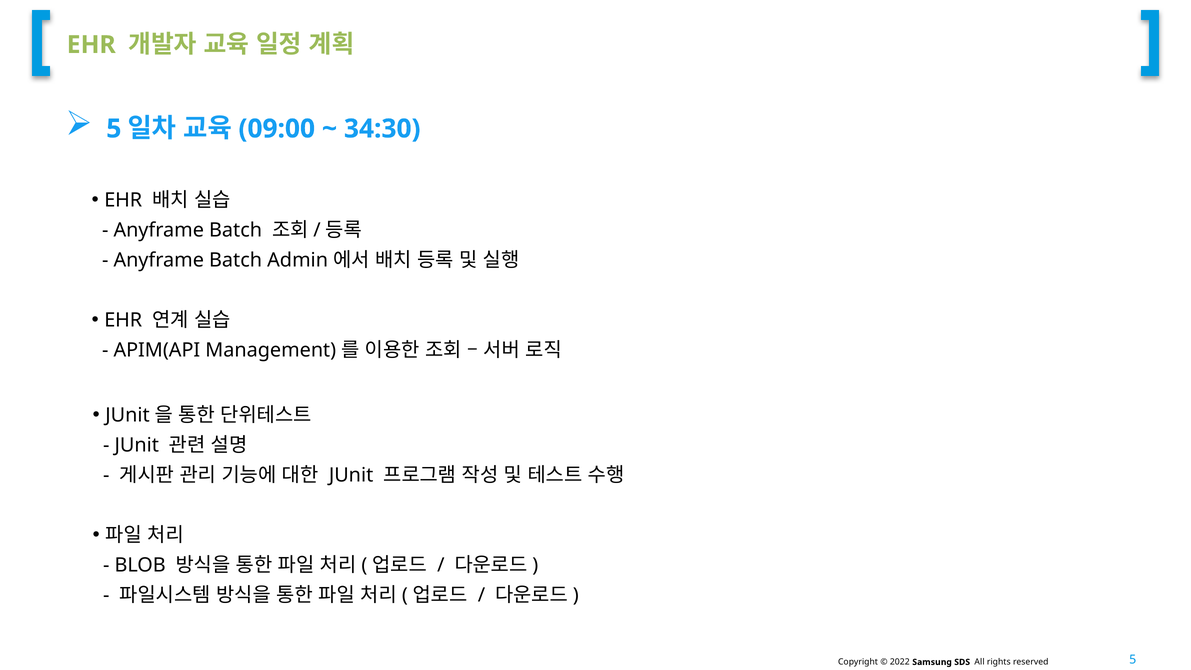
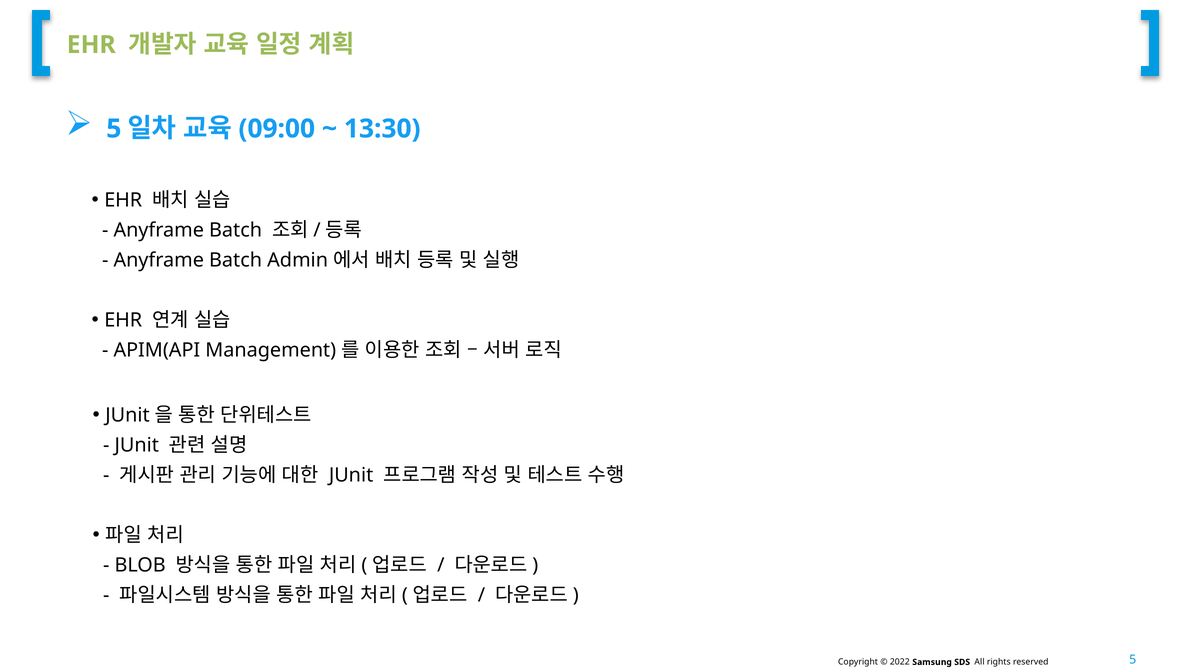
34:30: 34:30 -> 13:30
